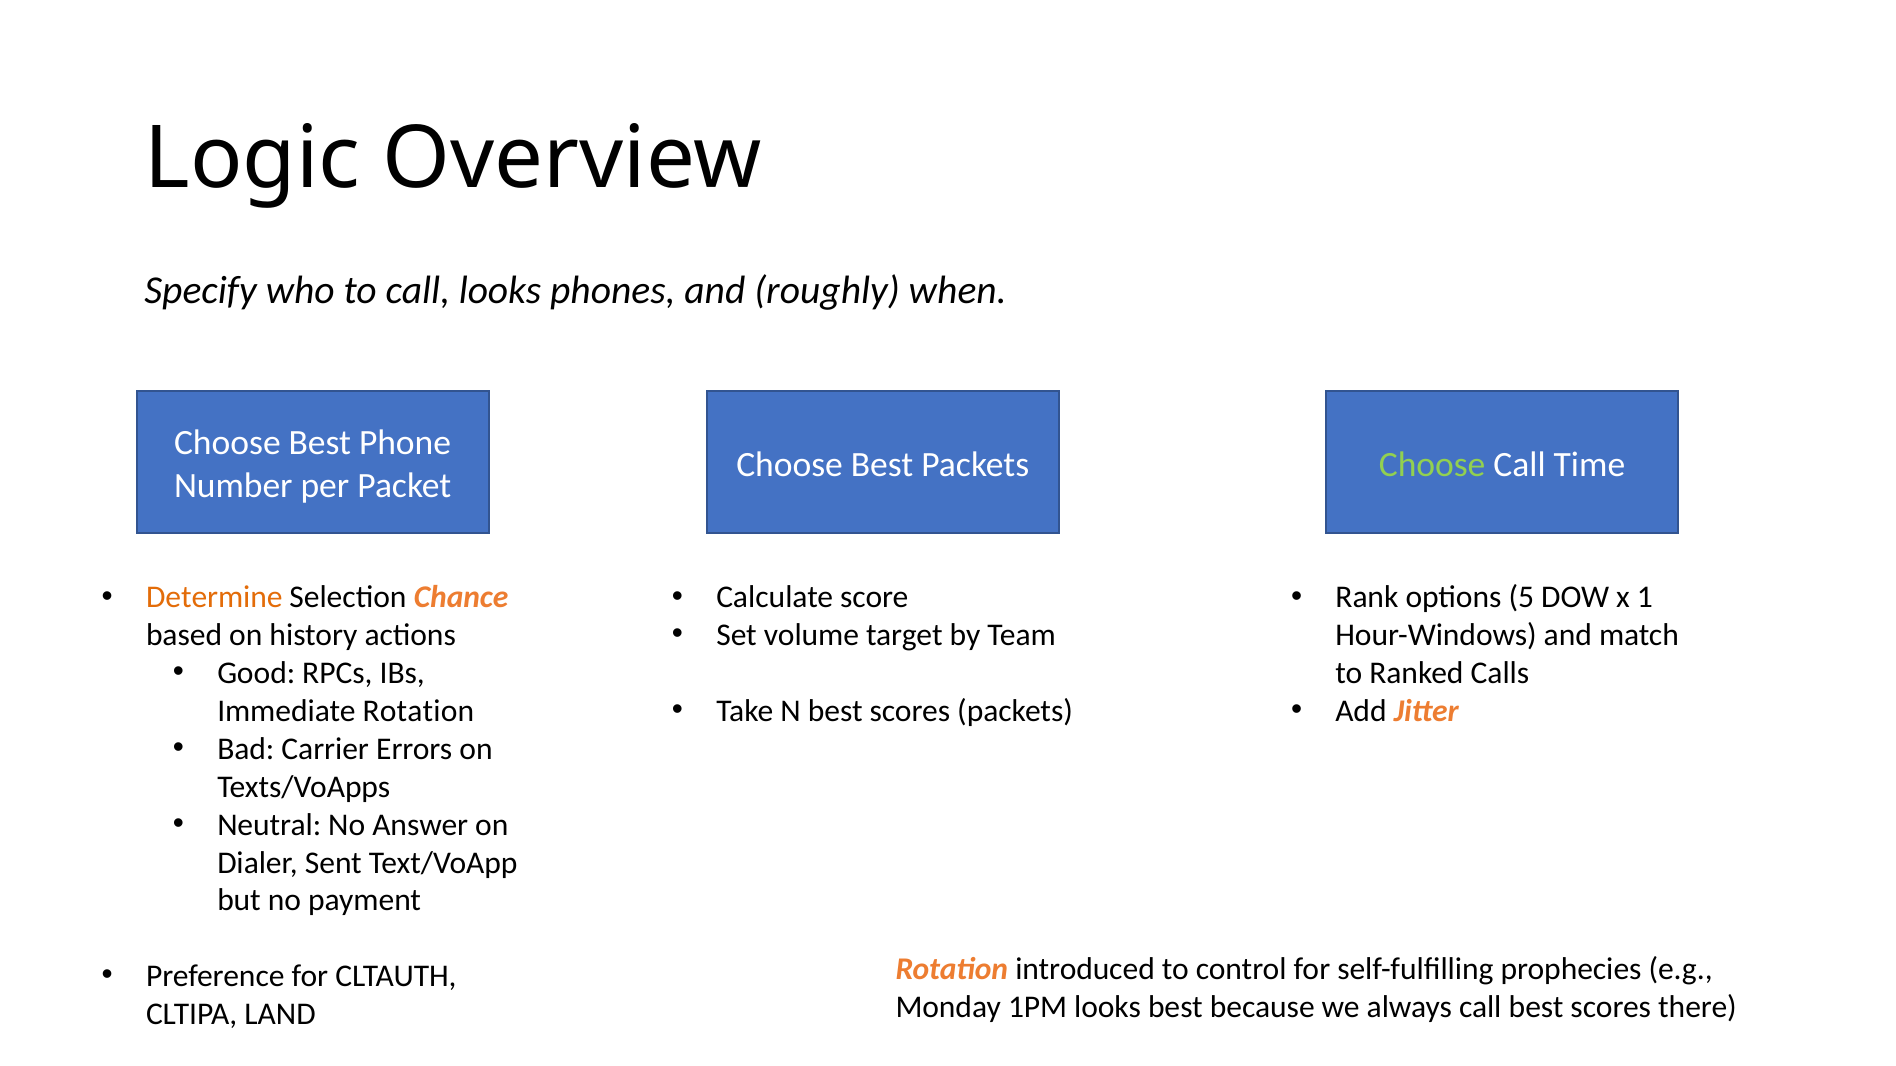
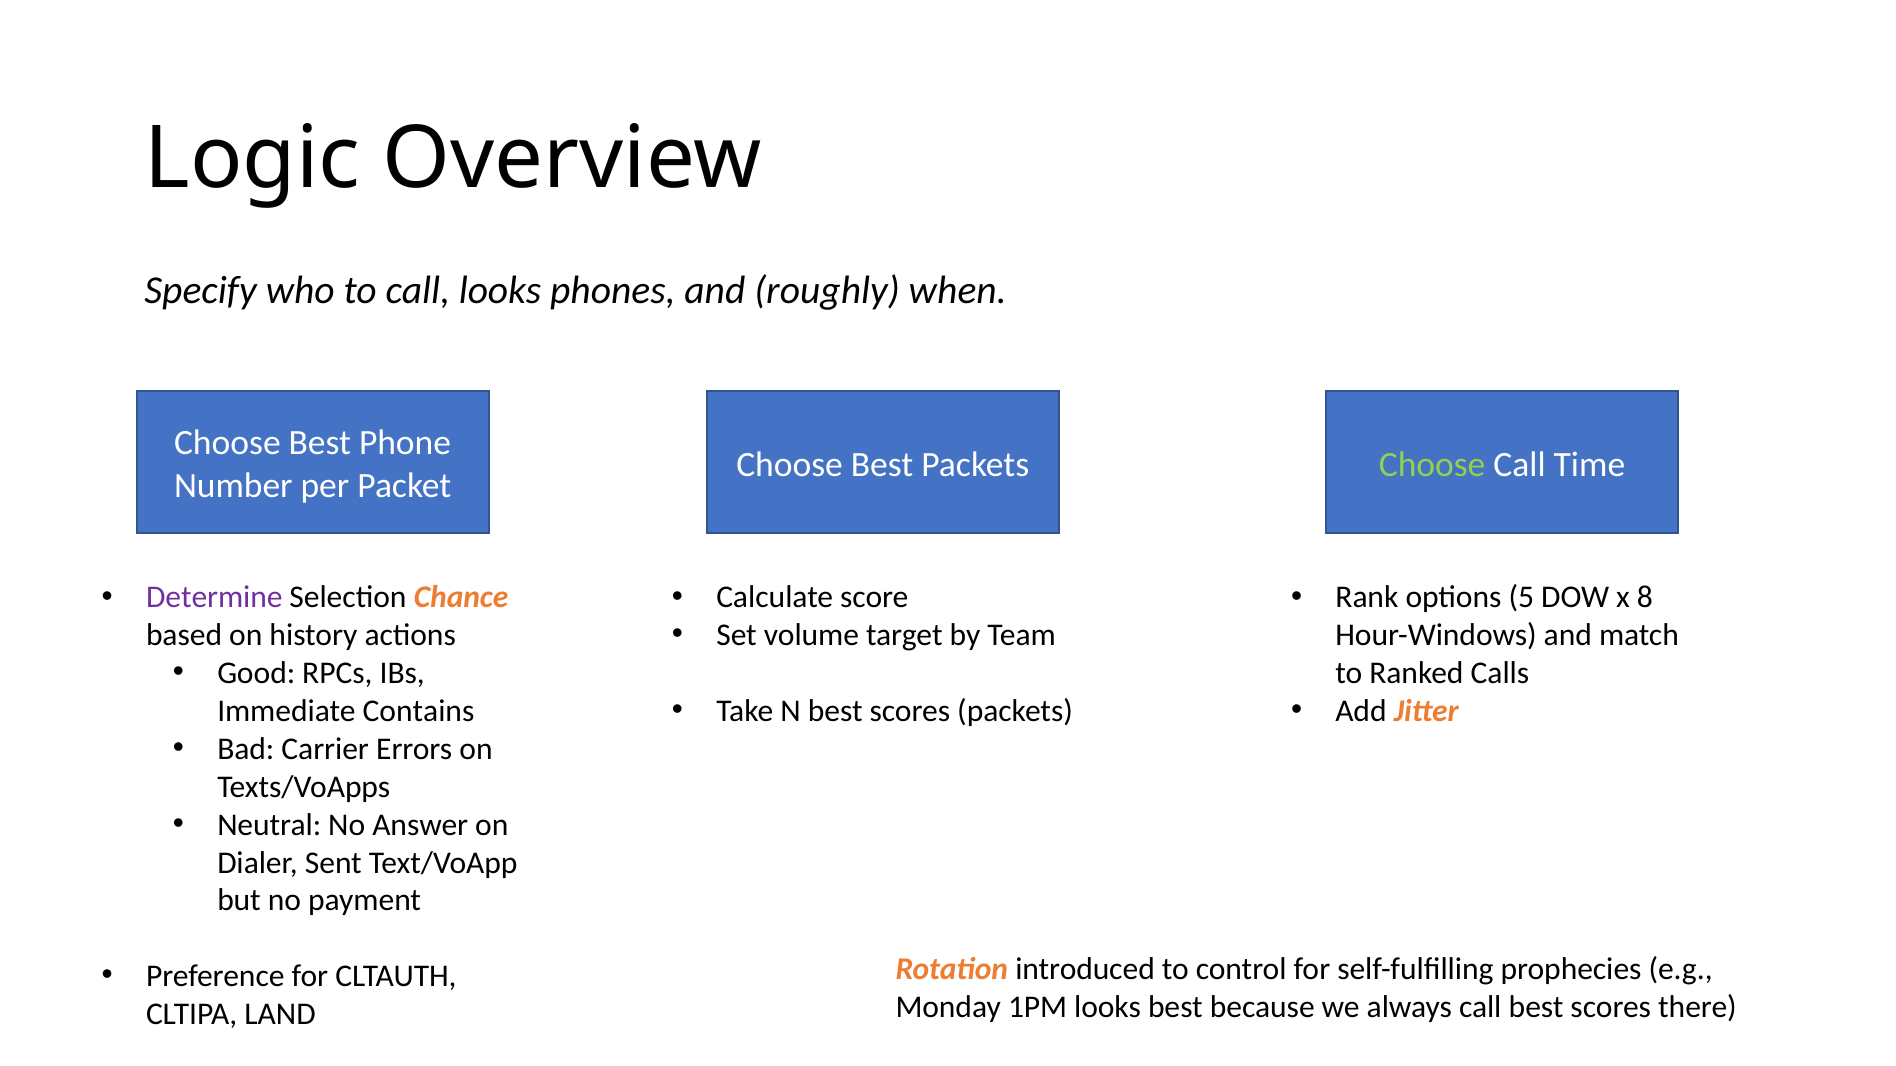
Determine colour: orange -> purple
1: 1 -> 8
Immediate Rotation: Rotation -> Contains
